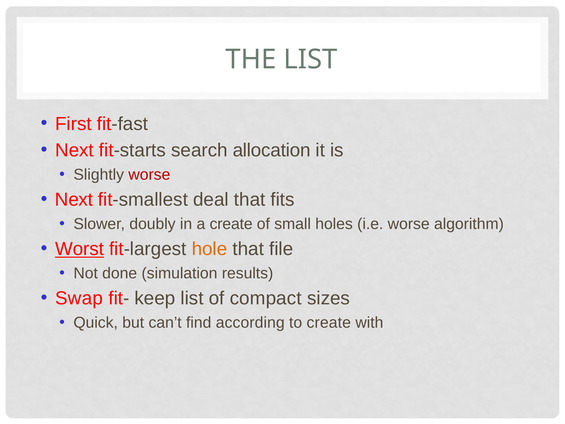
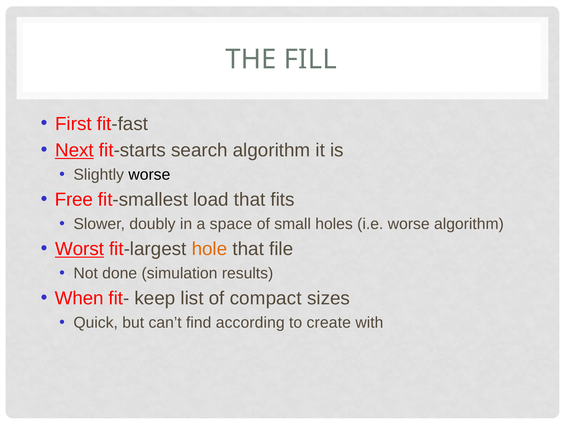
THE LIST: LIST -> FILL
Next at (74, 150) underline: none -> present
search allocation: allocation -> algorithm
worse at (149, 175) colour: red -> black
Next at (74, 200): Next -> Free
deal: deal -> load
a create: create -> space
Swap: Swap -> When
